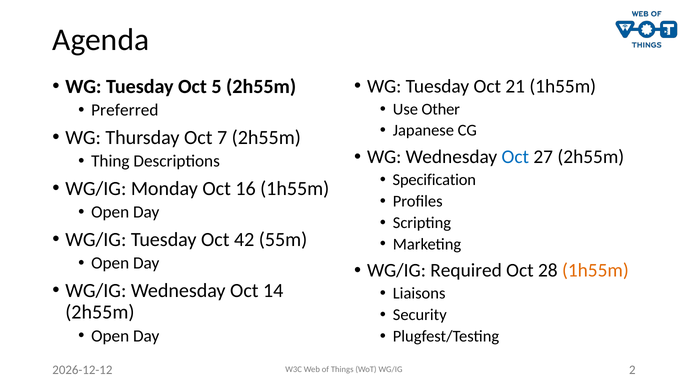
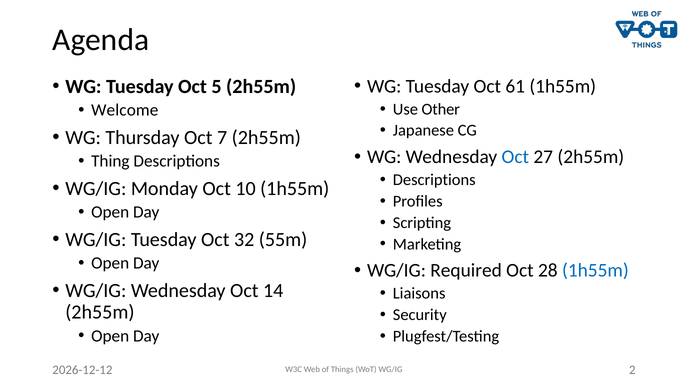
21: 21 -> 61
Preferred: Preferred -> Welcome
Specification at (434, 180): Specification -> Descriptions
16: 16 -> 10
42: 42 -> 32
1h55m at (595, 271) colour: orange -> blue
